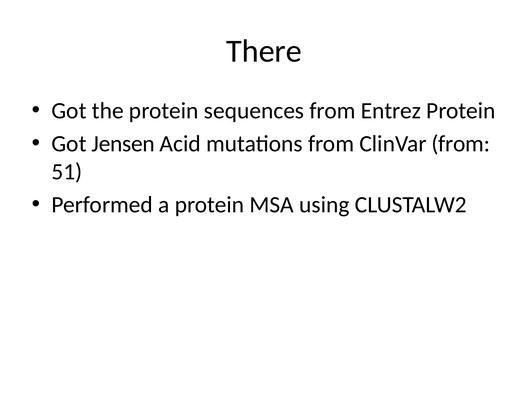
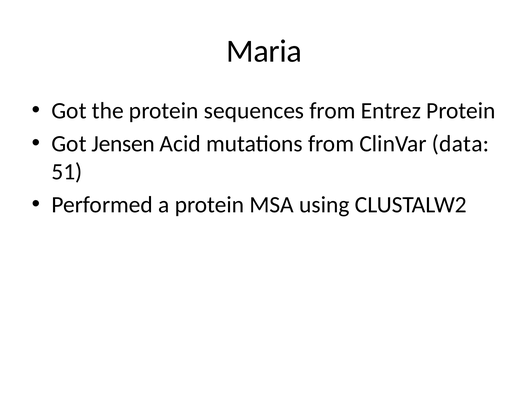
There: There -> Maria
ClinVar from: from -> data
